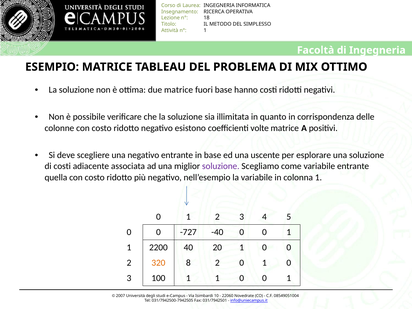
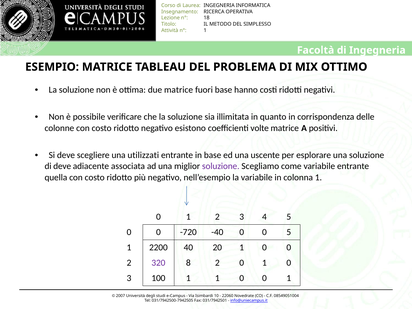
una negativo: negativo -> utilizzati
di costi: costi -> deve
-727: -727 -> -720
-40 0 0 1: 1 -> 5
320 colour: orange -> purple
